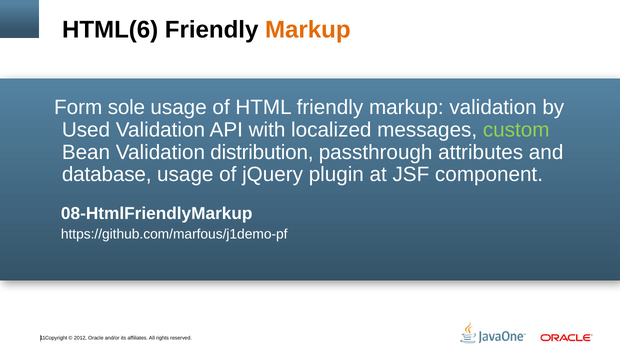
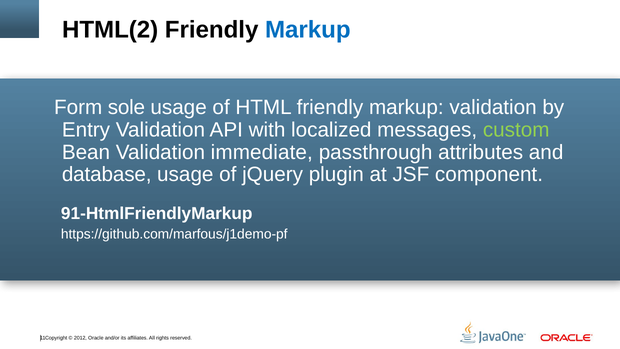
HTML(6: HTML(6 -> HTML(2
Markup at (308, 30) colour: orange -> blue
Used: Used -> Entry
distribution: distribution -> immediate
08-HtmlFriendlyMarkup: 08-HtmlFriendlyMarkup -> 91-HtmlFriendlyMarkup
